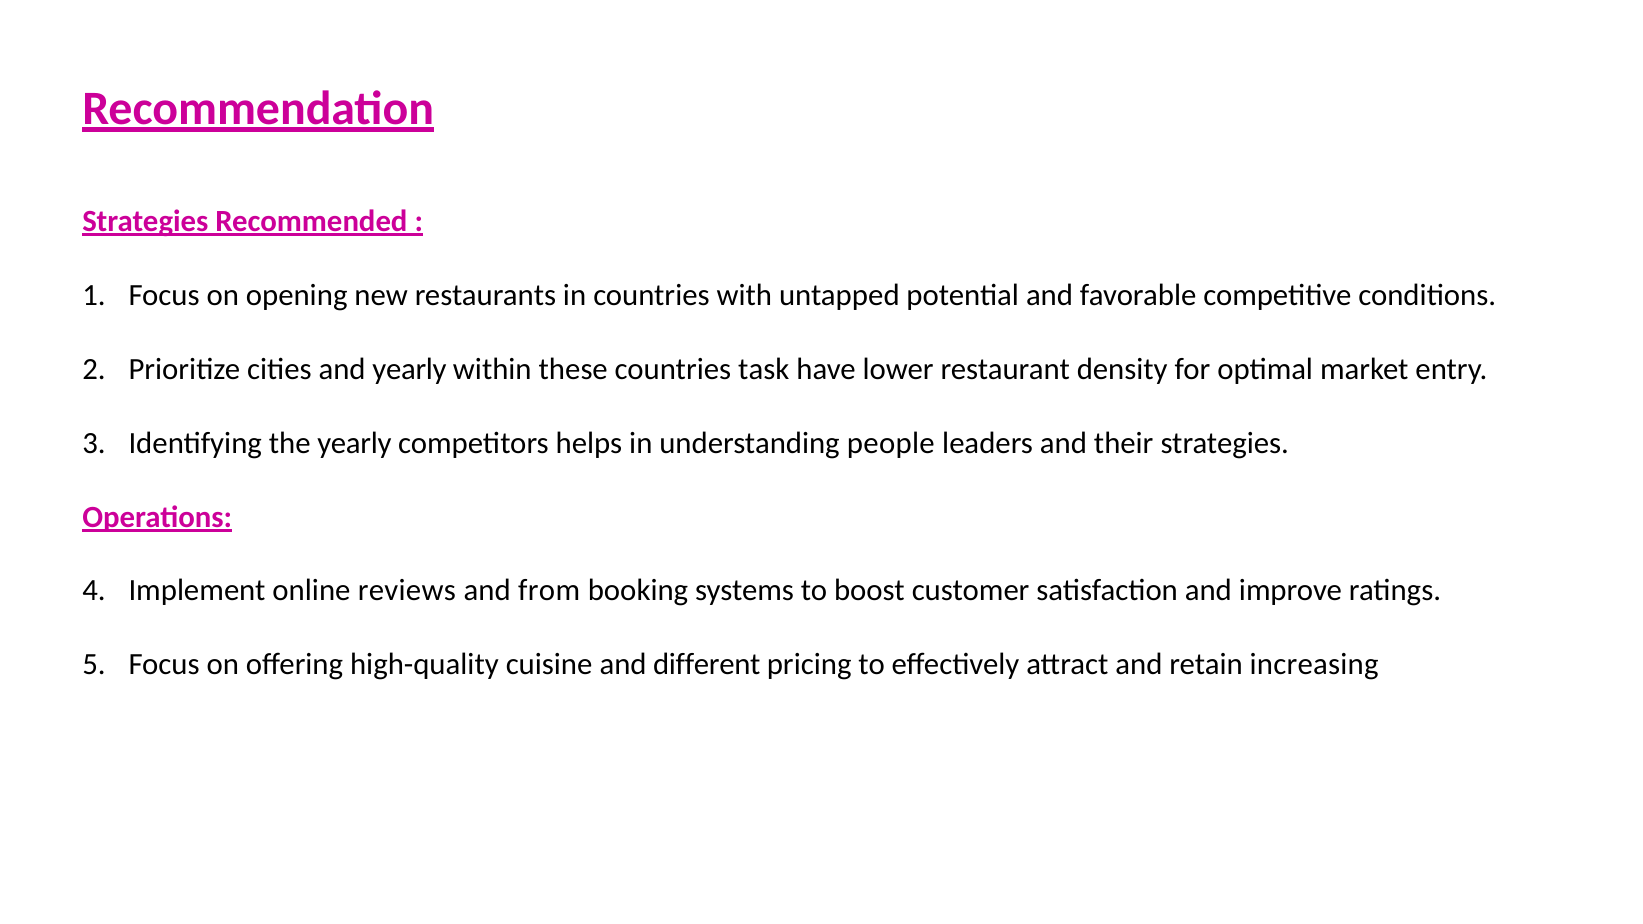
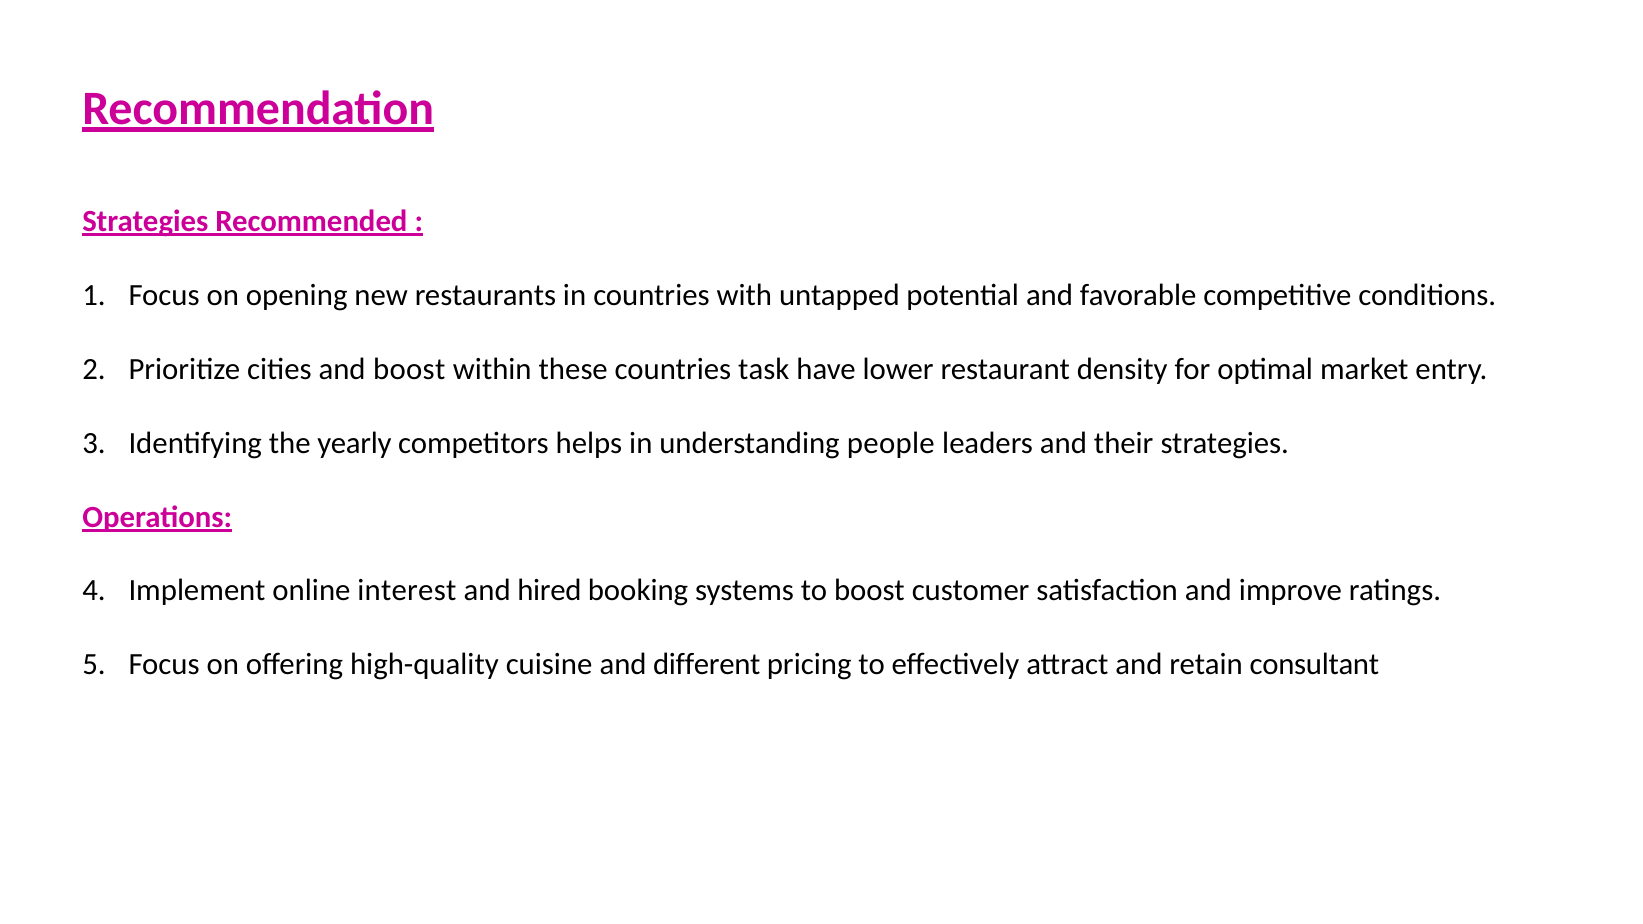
and yearly: yearly -> boost
reviews: reviews -> interest
from: from -> hired
increasing: increasing -> consultant
